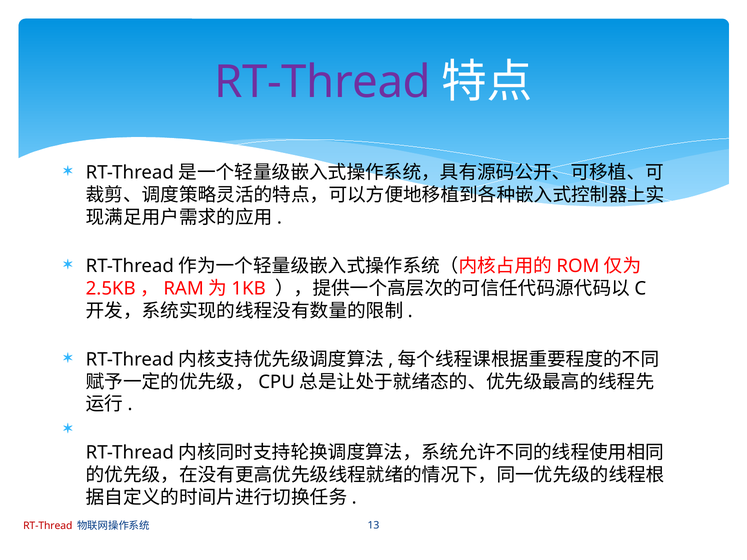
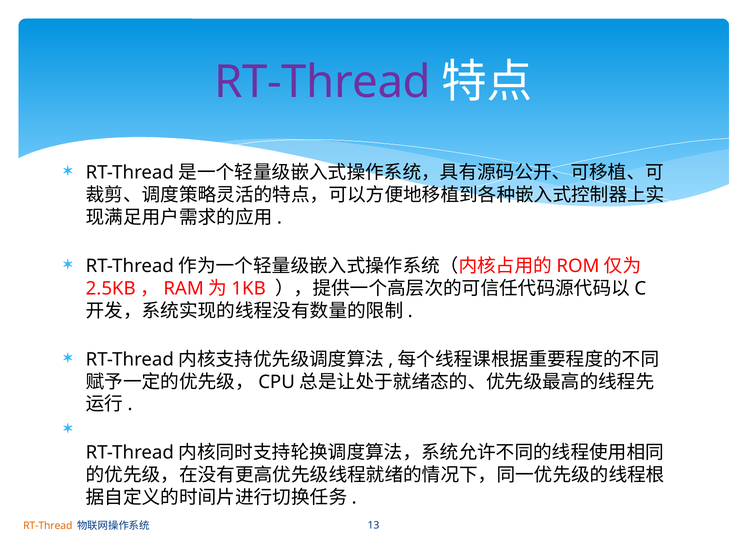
RT-Thread at (48, 526) colour: red -> orange
